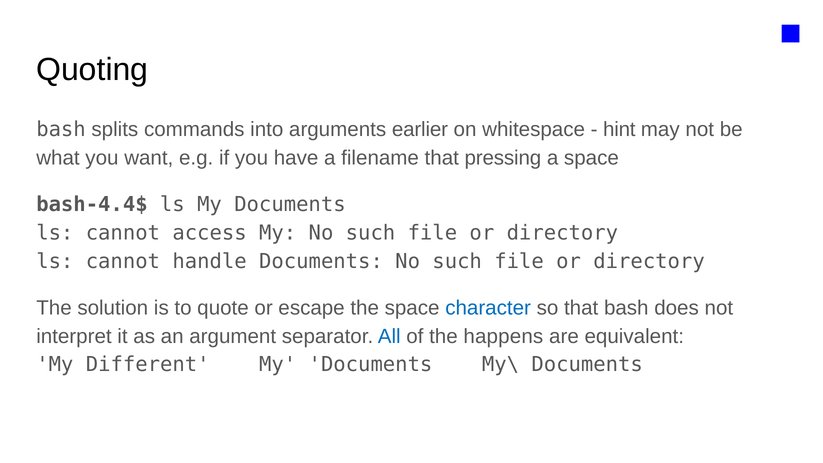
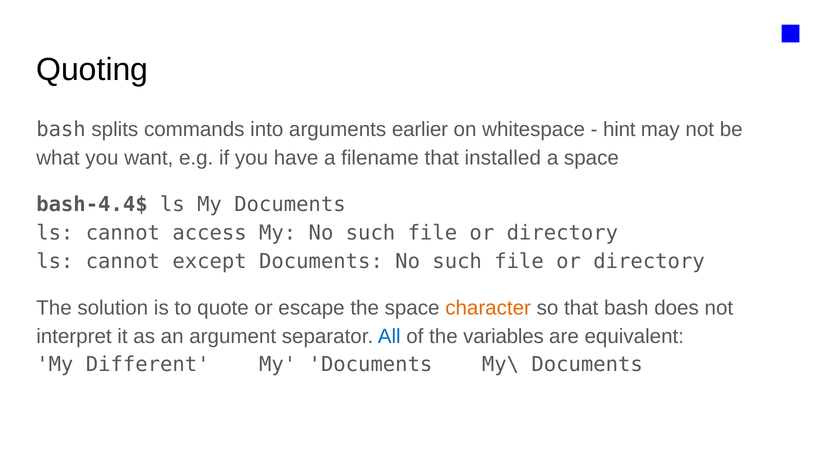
pressing: pressing -> installed
handle: handle -> except
character colour: blue -> orange
happens: happens -> variables
